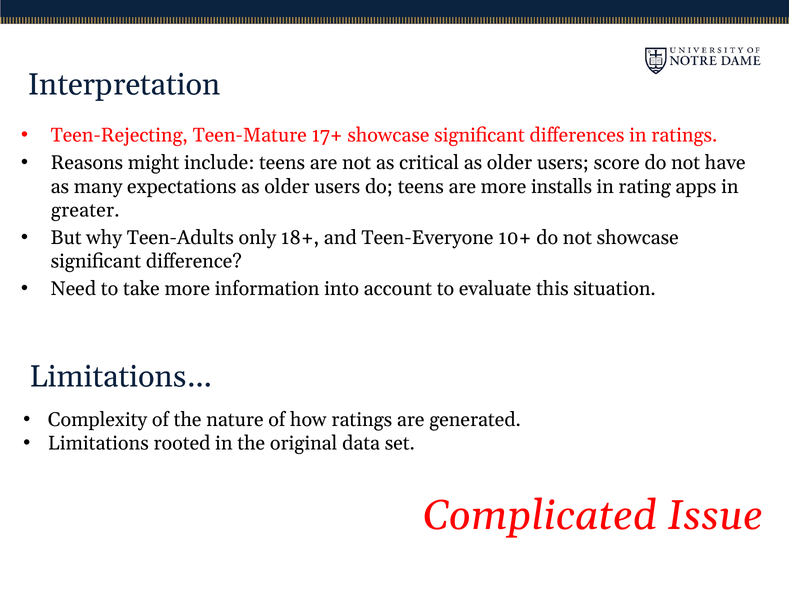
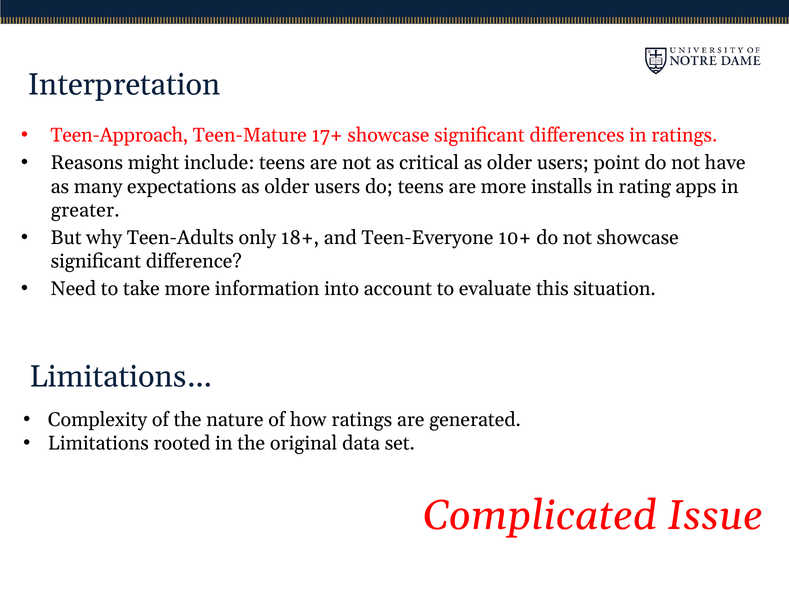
Teen-Rejecting: Teen-Rejecting -> Teen-Approach
score: score -> point
